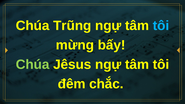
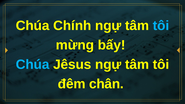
Trũng: Trũng -> Chính
Chúa at (33, 65) colour: light green -> light blue
chắc: chắc -> chân
